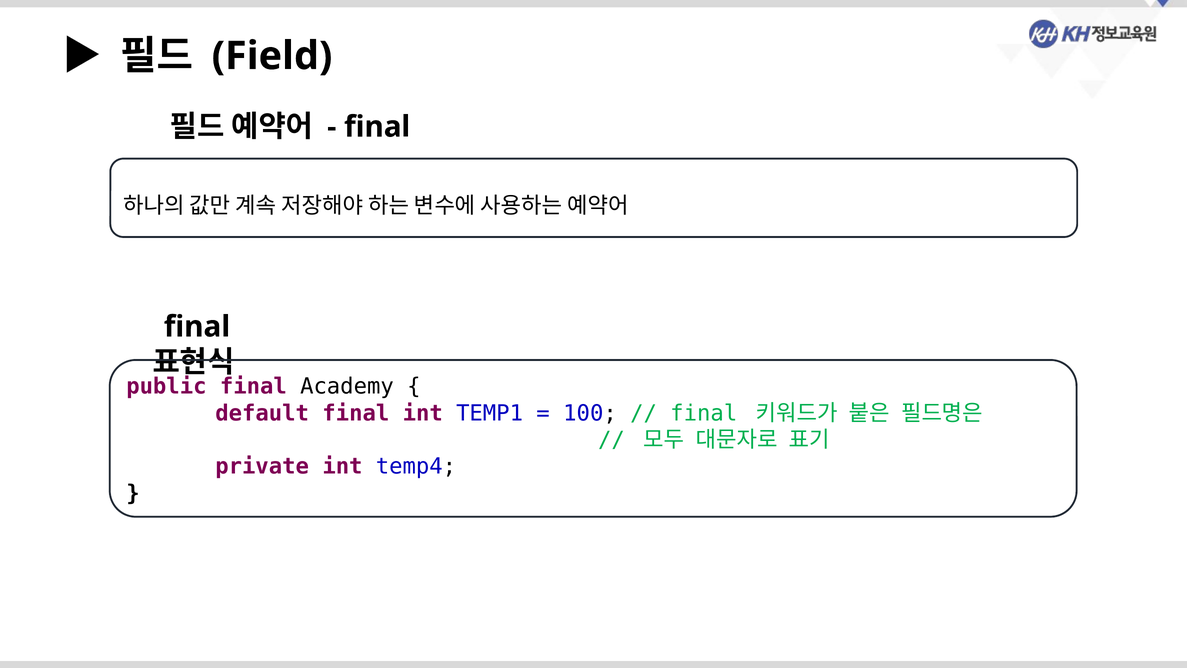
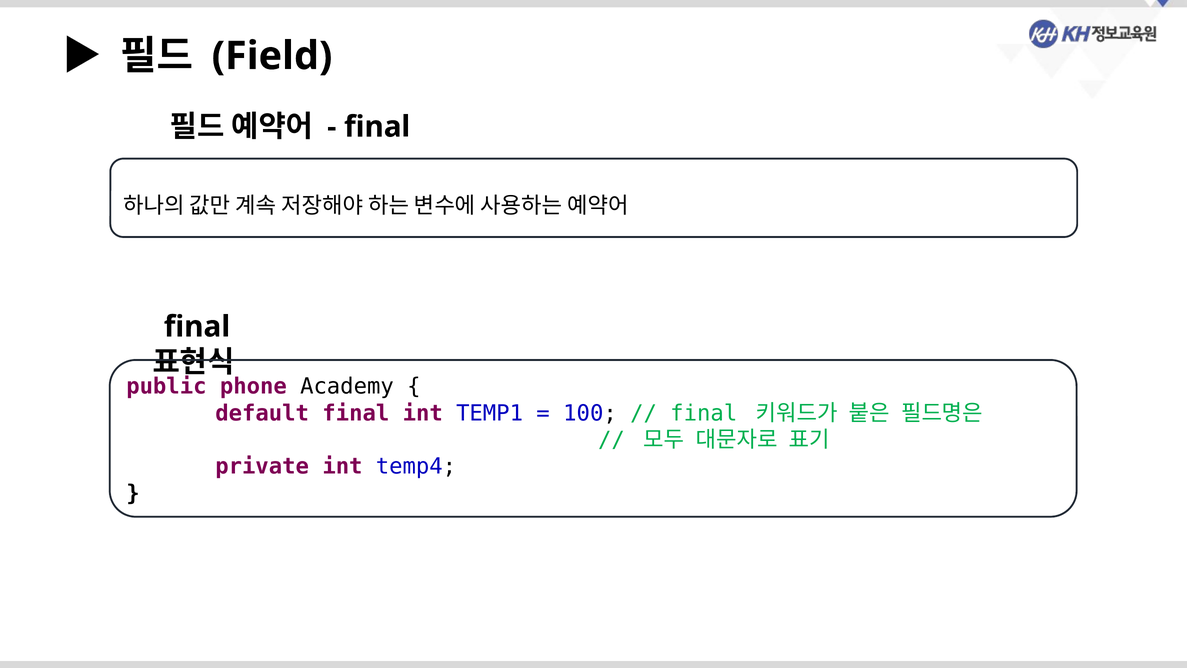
public final: final -> phone
